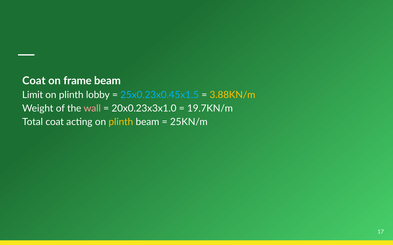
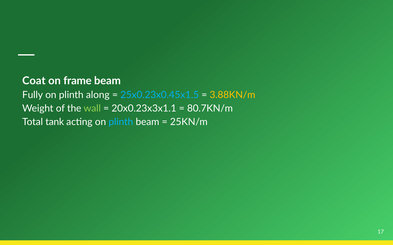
Limit: Limit -> Fully
lobby: lobby -> along
wall colour: pink -> light green
20x0.23x3x1.0: 20x0.23x3x1.0 -> 20x0.23x3x1.1
19.7KN/m: 19.7KN/m -> 80.7KN/m
Total coat: coat -> tank
plinth at (121, 122) colour: yellow -> light blue
